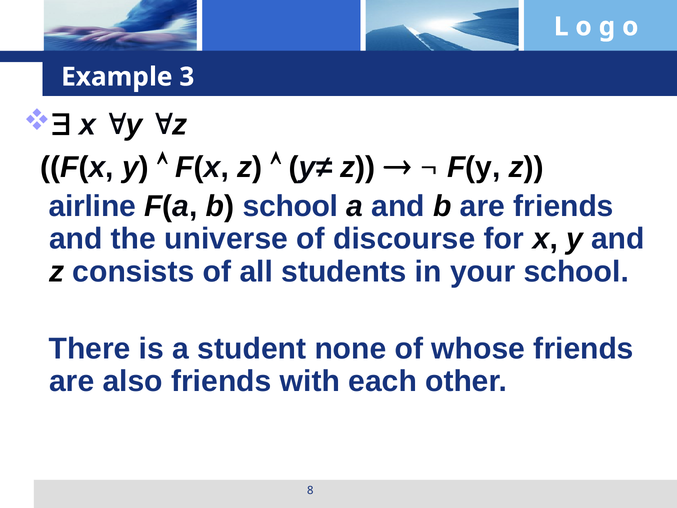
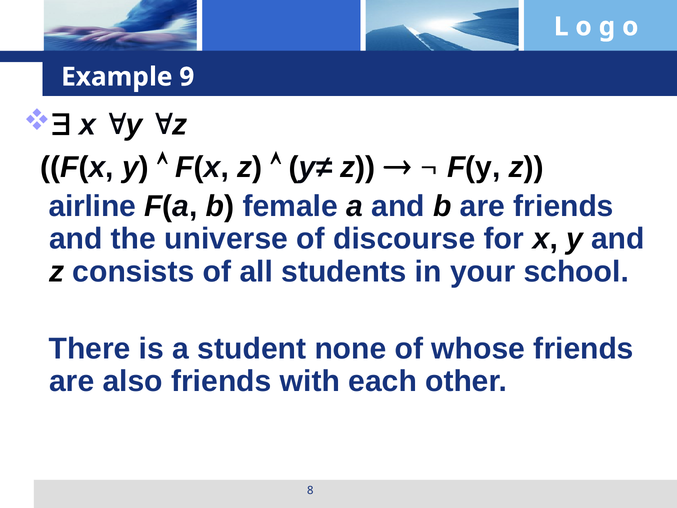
3: 3 -> 9
b school: school -> female
